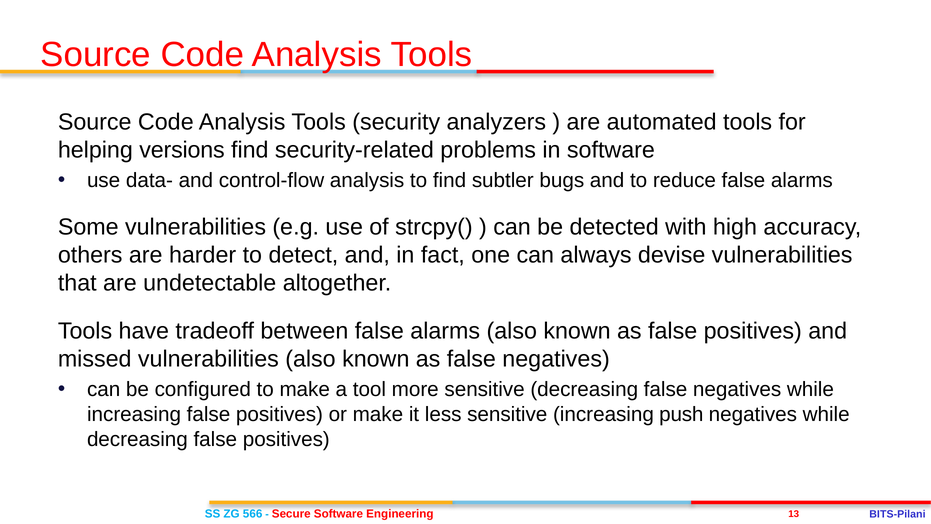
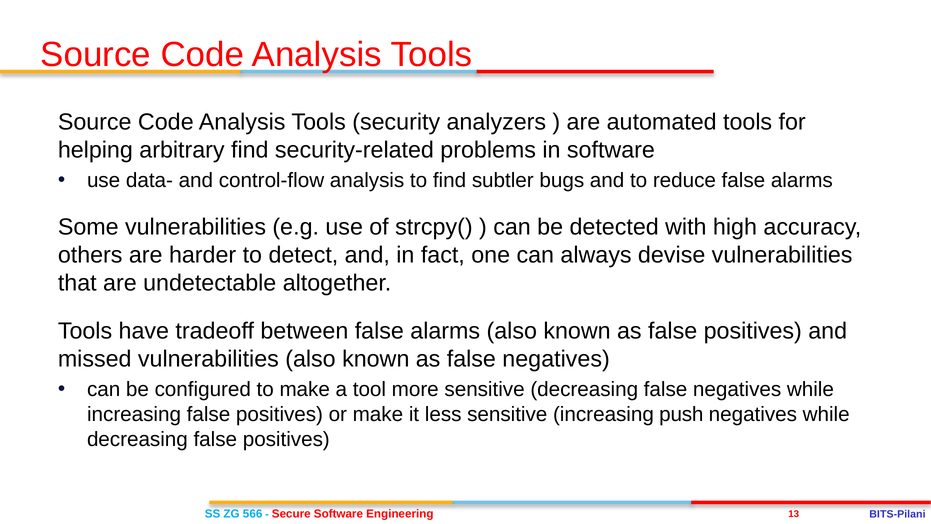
versions: versions -> arbitrary
